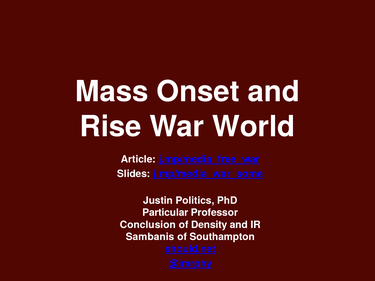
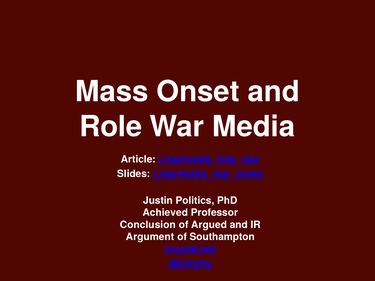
Rise: Rise -> Role
World: World -> Media
Particular: Particular -> Achieved
Density: Density -> Argued
Sambanis: Sambanis -> Argument
should.net: should.net -> crucial.net
